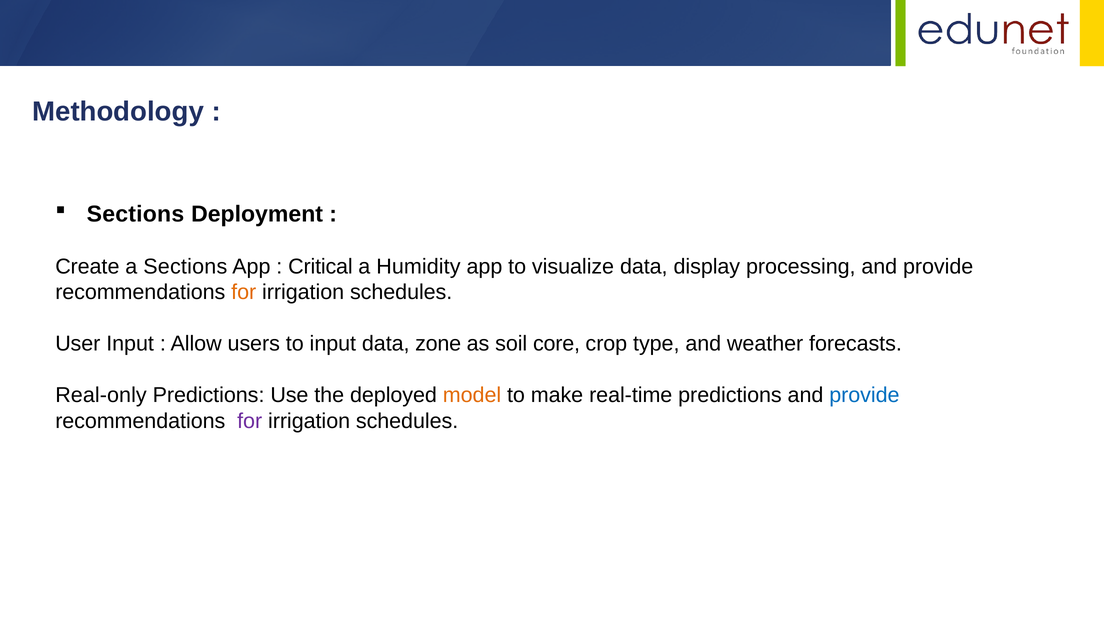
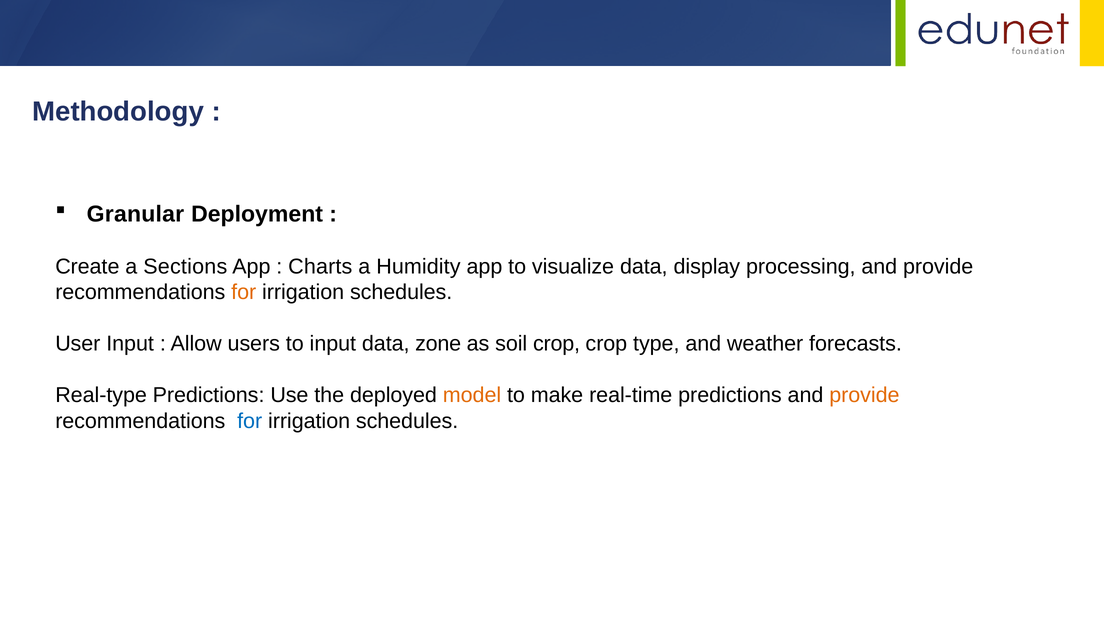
Sections at (135, 214): Sections -> Granular
Critical: Critical -> Charts
soil core: core -> crop
Real-only: Real-only -> Real-type
provide at (864, 395) colour: blue -> orange
for at (250, 421) colour: purple -> blue
